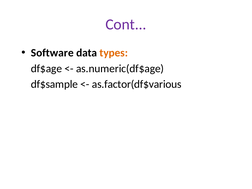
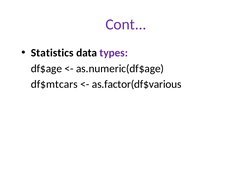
Software: Software -> Statistics
types colour: orange -> purple
df$sample: df$sample -> df$mtcars
